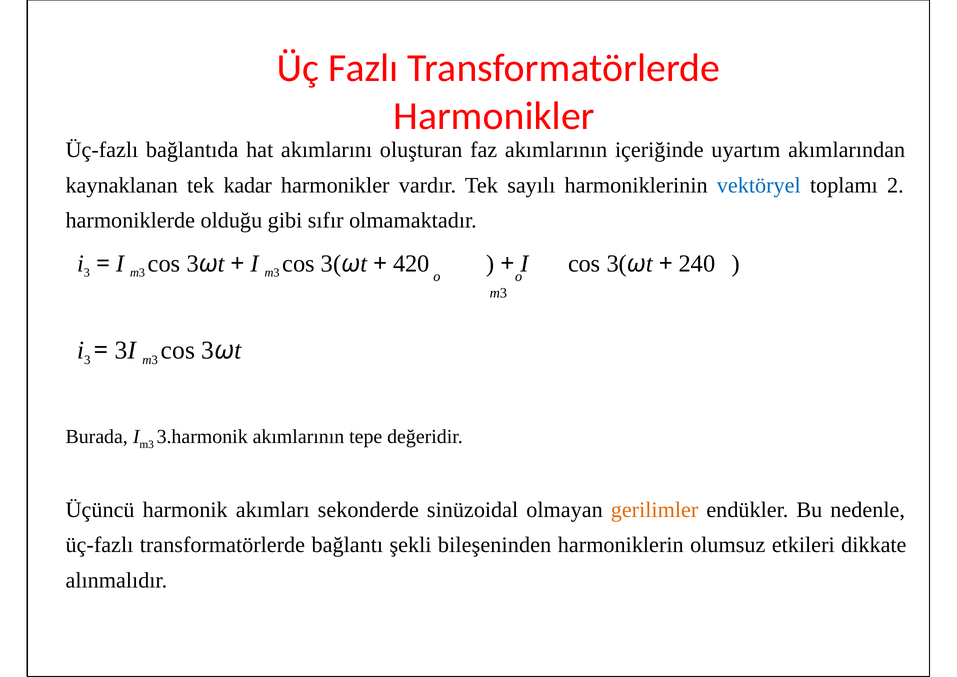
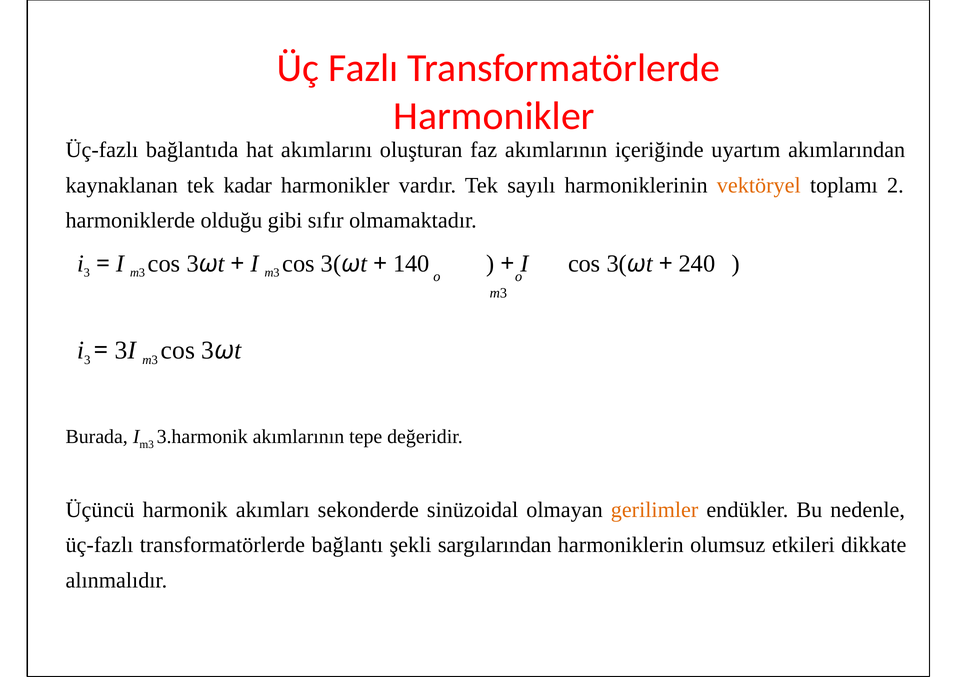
vektöryel colour: blue -> orange
420: 420 -> 140
bileşeninden: bileşeninden -> sargılarından
